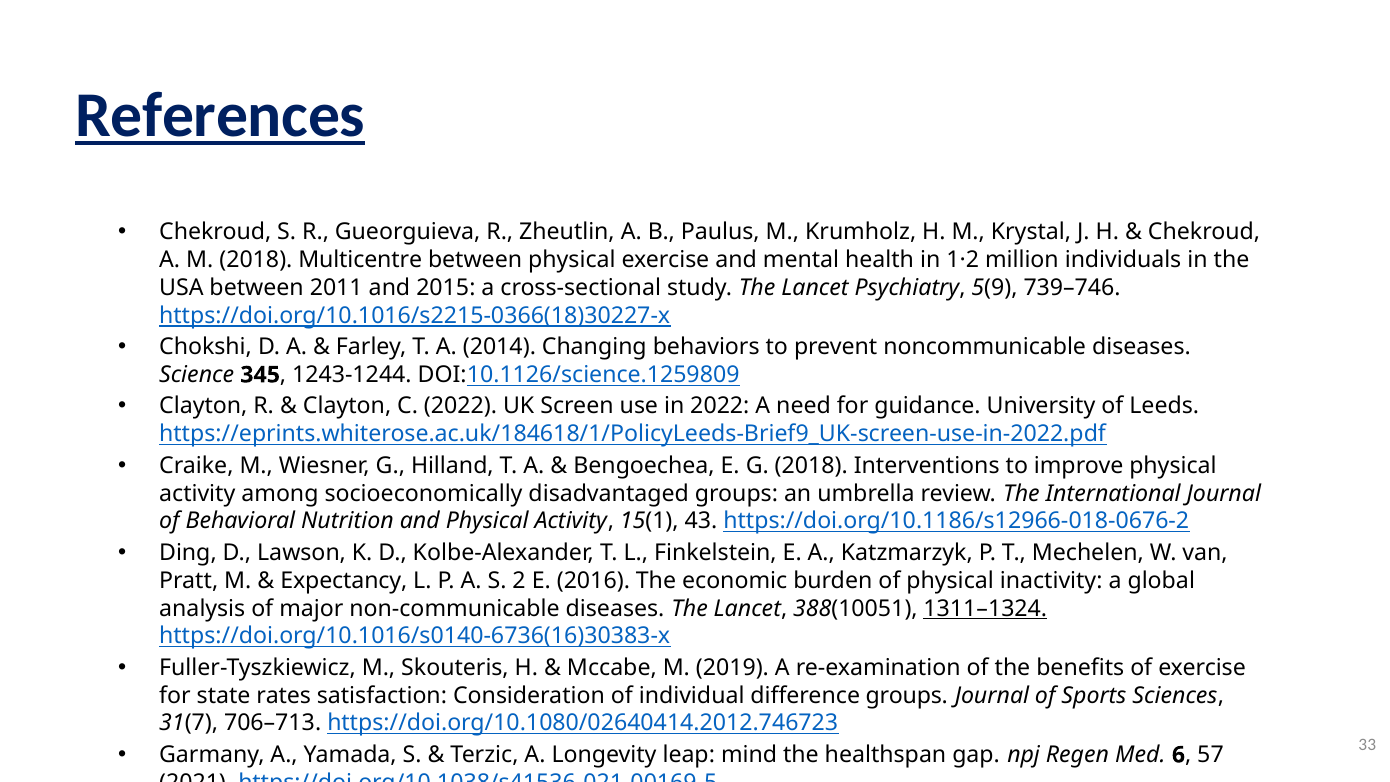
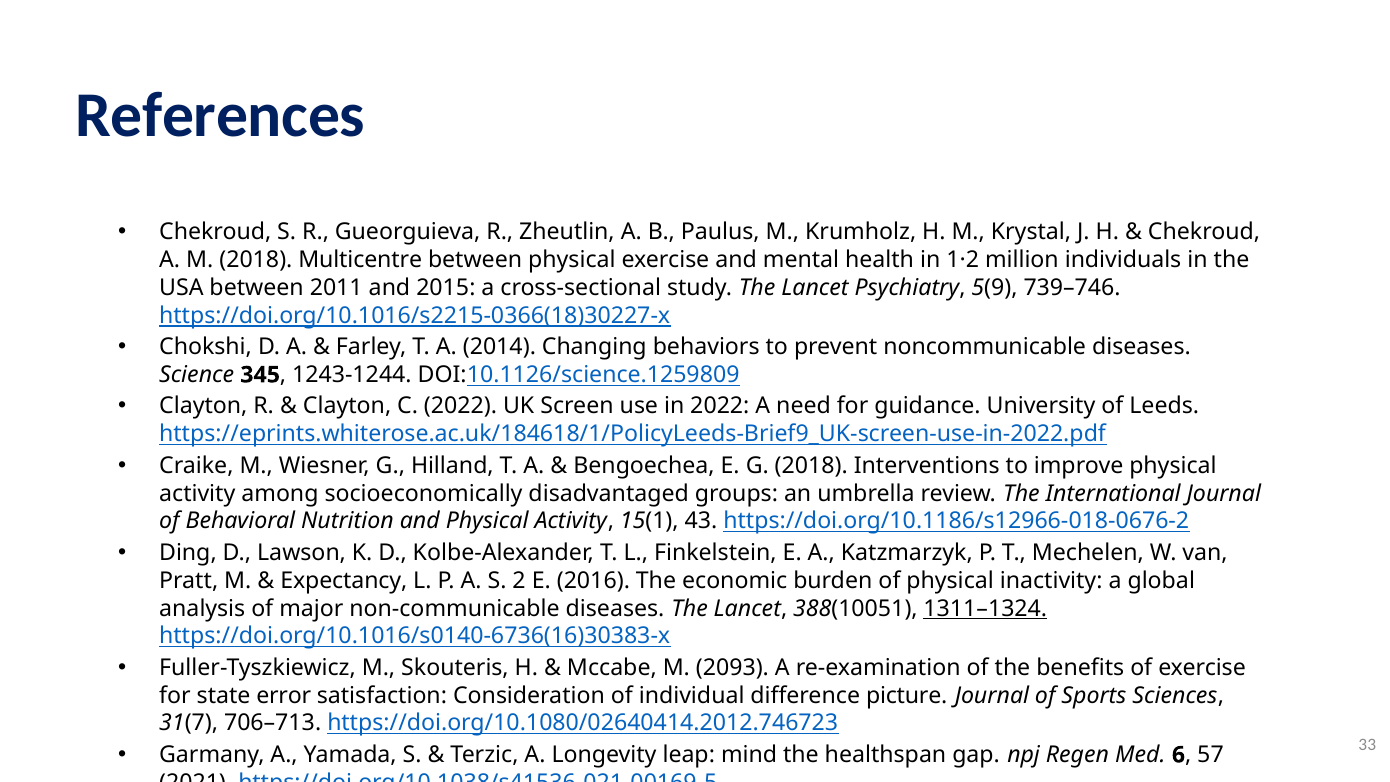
References underline: present -> none
2019: 2019 -> 2093
rates: rates -> error
difference groups: groups -> picture
